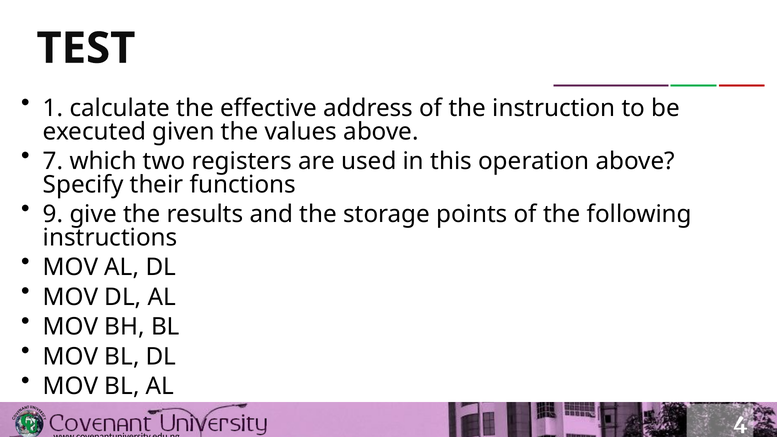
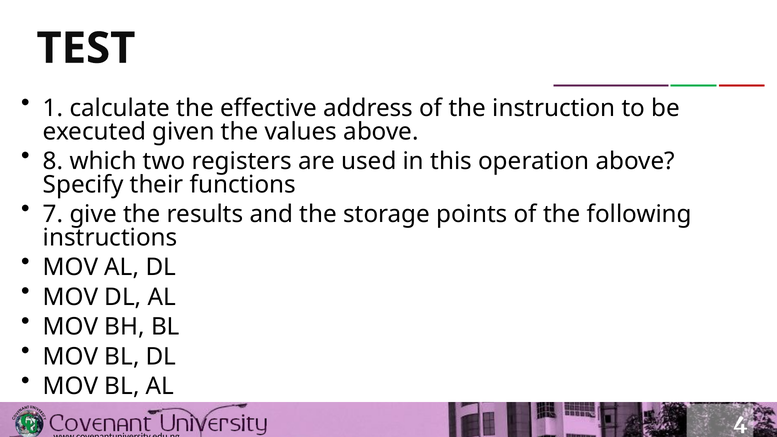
7: 7 -> 8
9: 9 -> 7
